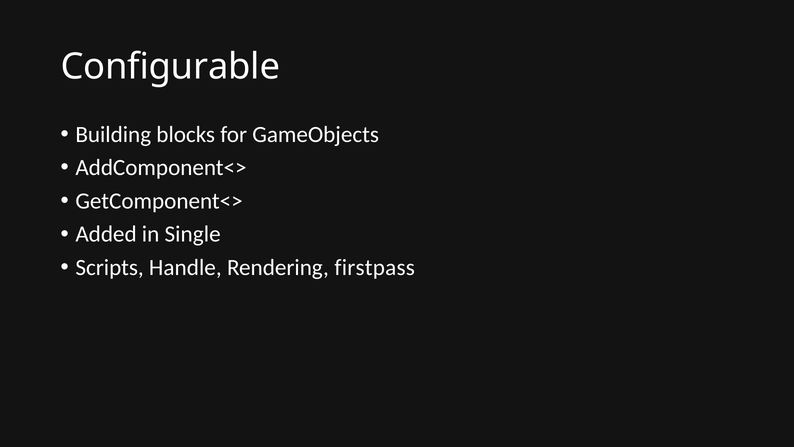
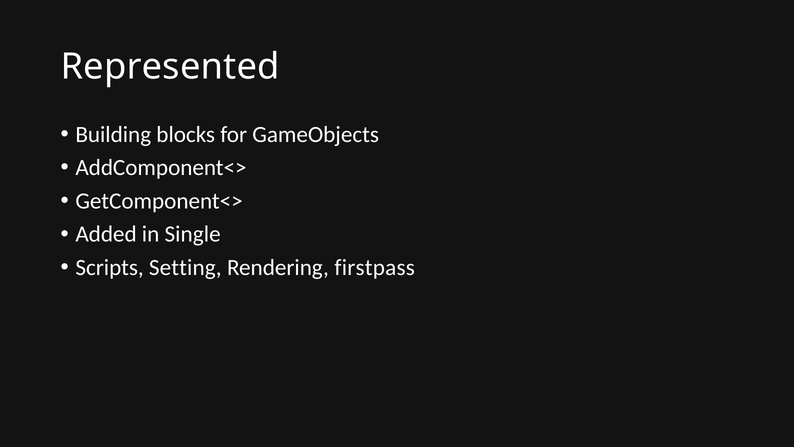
Configurable: Configurable -> Represented
Handle: Handle -> Setting
